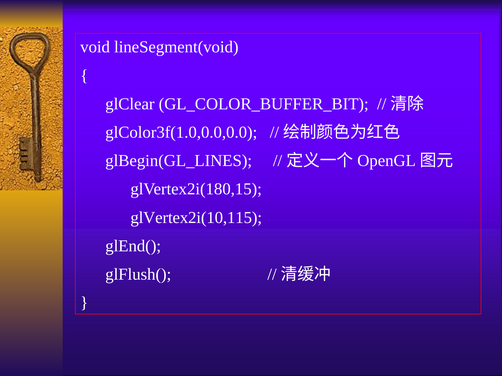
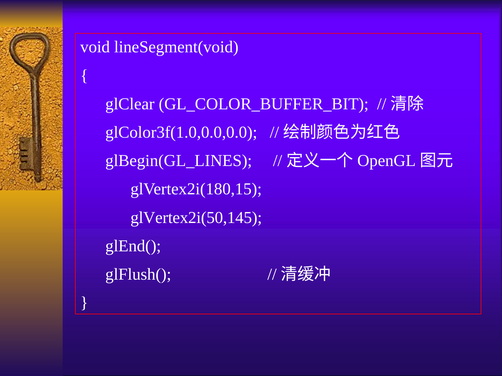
glVertex2i(10,115: glVertex2i(10,115 -> glVertex2i(50,145
